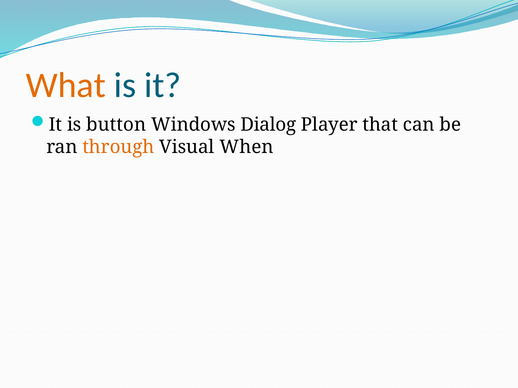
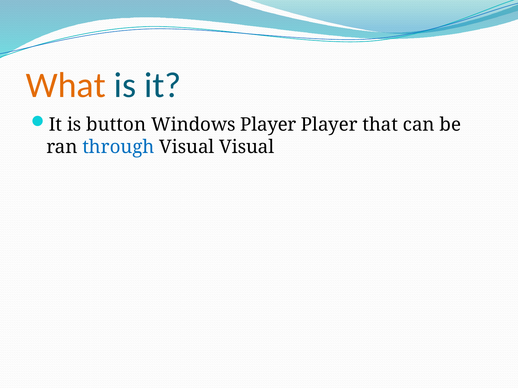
Windows Dialog: Dialog -> Player
through colour: orange -> blue
Visual When: When -> Visual
